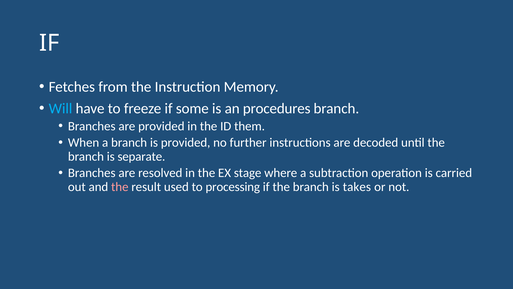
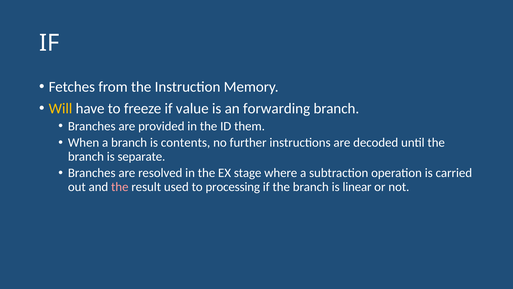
Will colour: light blue -> yellow
some: some -> value
procedures: procedures -> forwarding
is provided: provided -> contents
takes: takes -> linear
